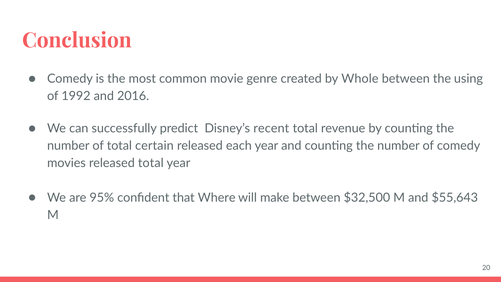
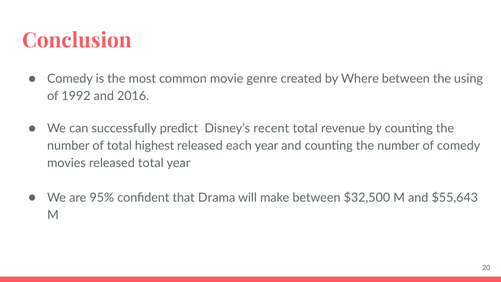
Whole: Whole -> Where
certain: certain -> highest
Where: Where -> Drama
